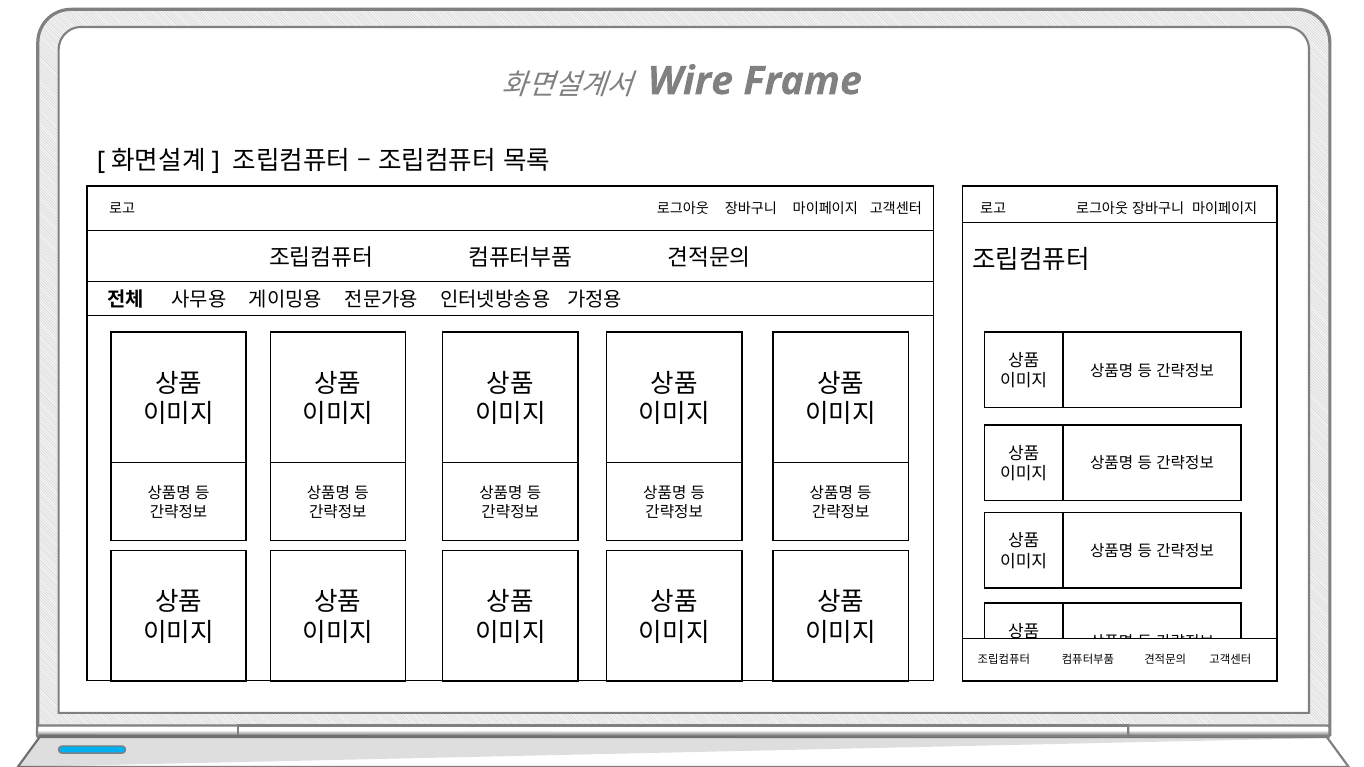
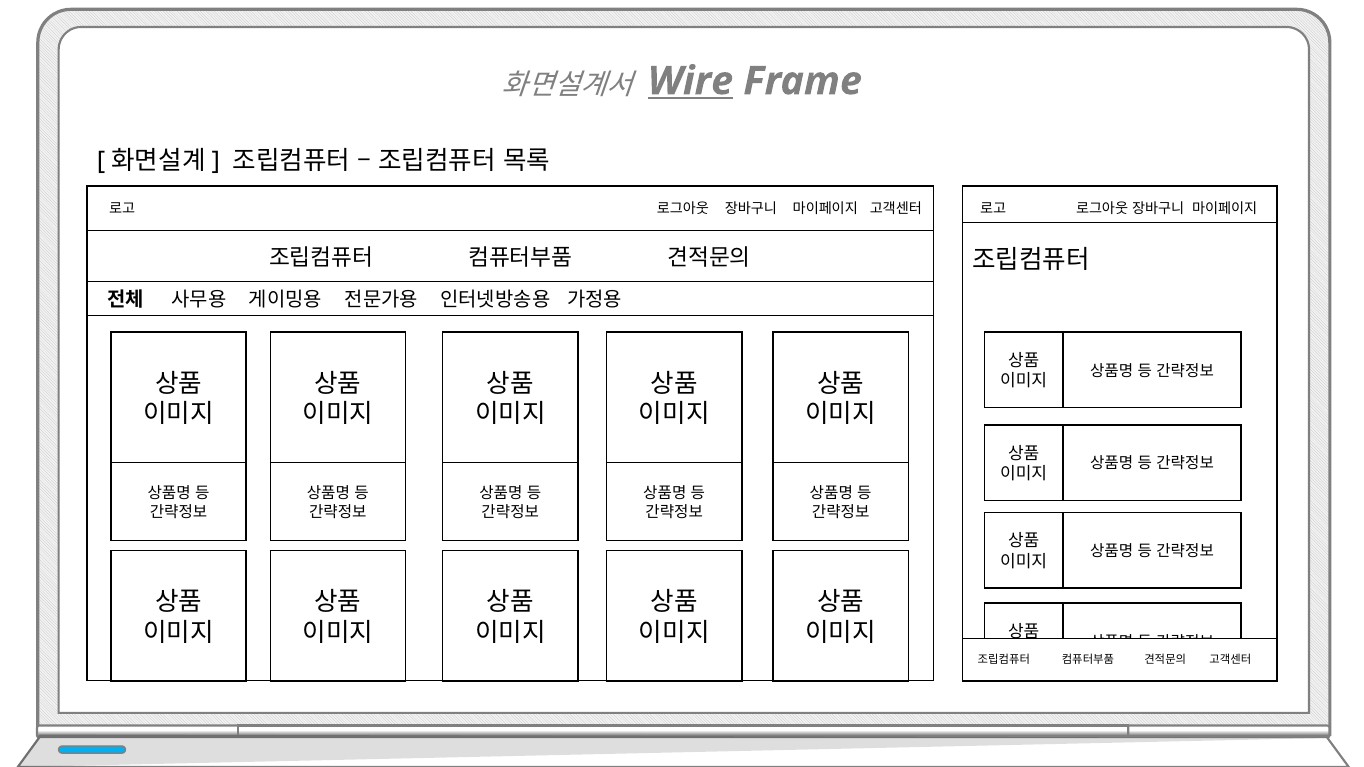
Wire underline: none -> present
